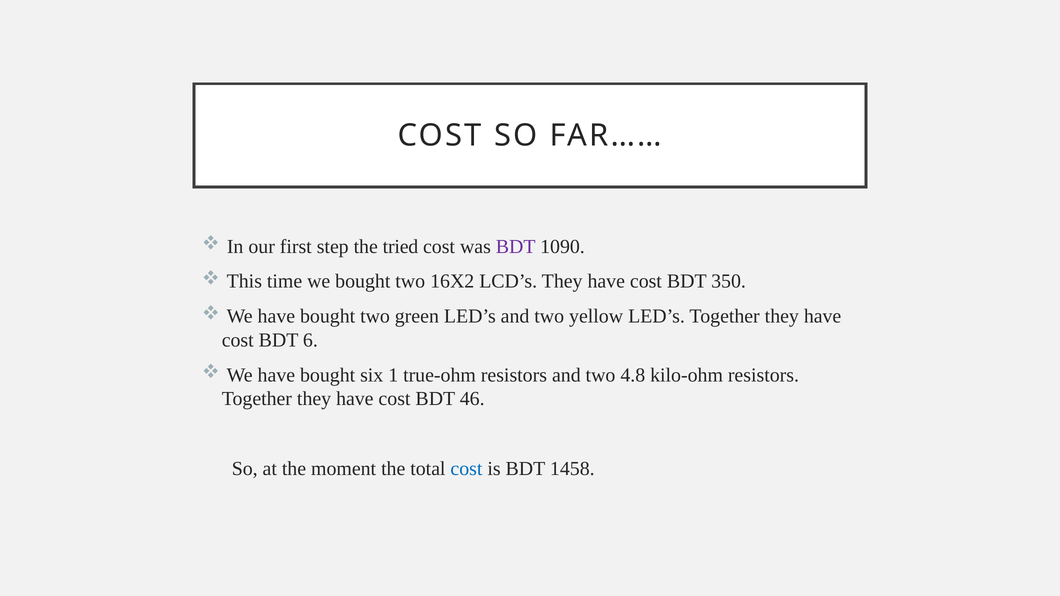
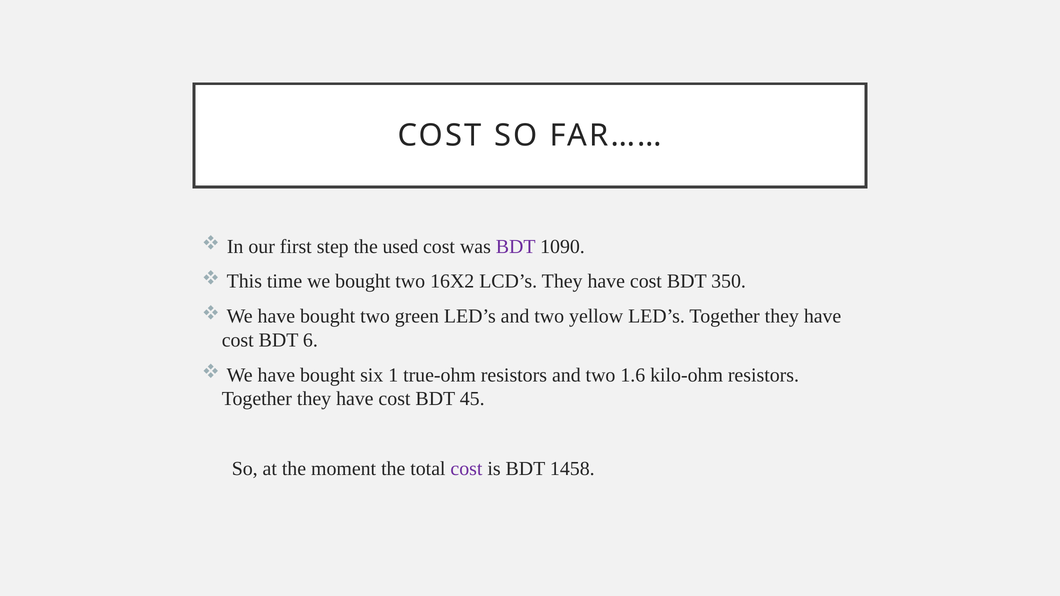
tried: tried -> used
4.8: 4.8 -> 1.6
46: 46 -> 45
cost at (466, 469) colour: blue -> purple
